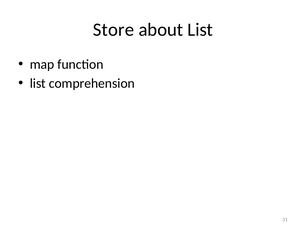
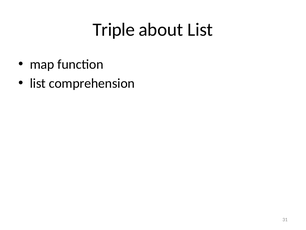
Store: Store -> Triple
